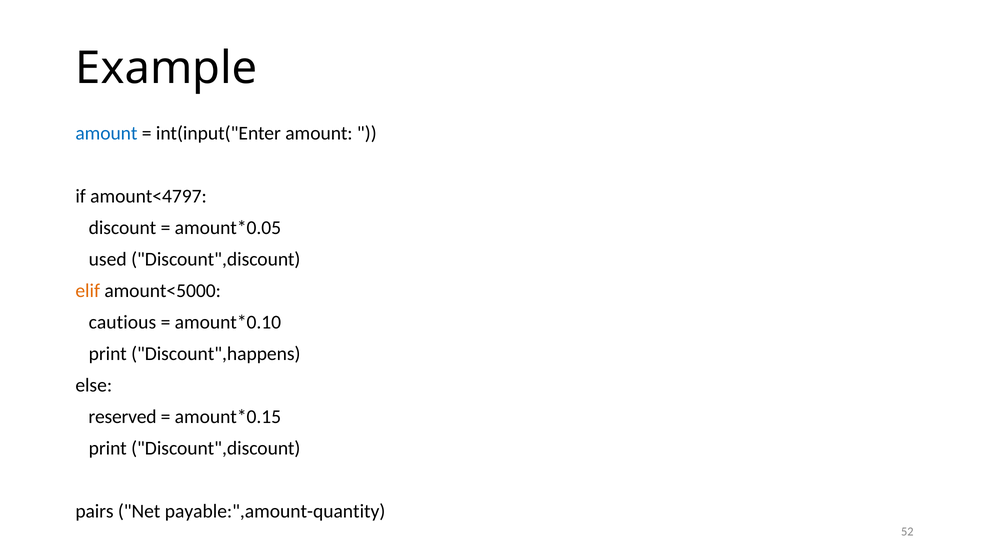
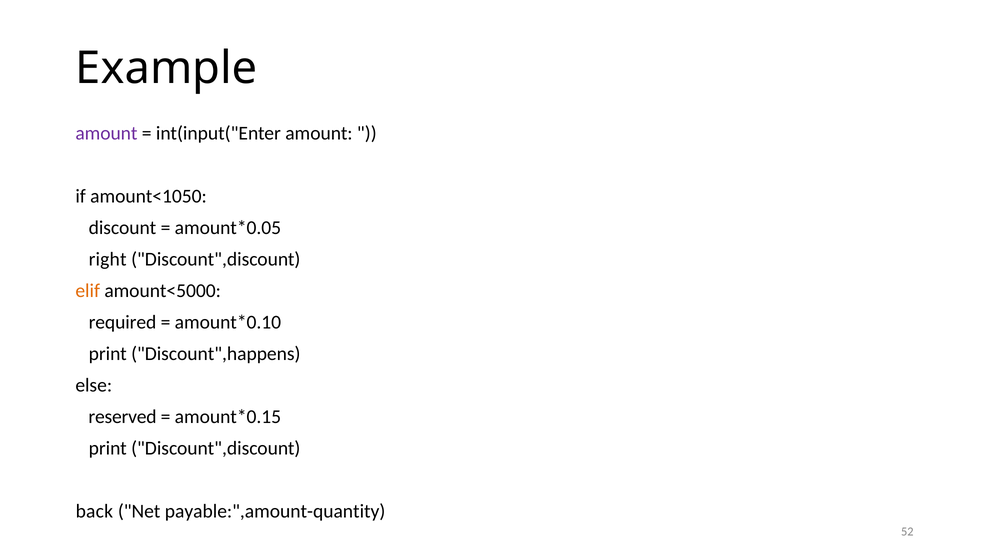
amount at (106, 133) colour: blue -> purple
amount<4797: amount<4797 -> amount<1050
used: used -> right
cautious: cautious -> required
pairs: pairs -> back
